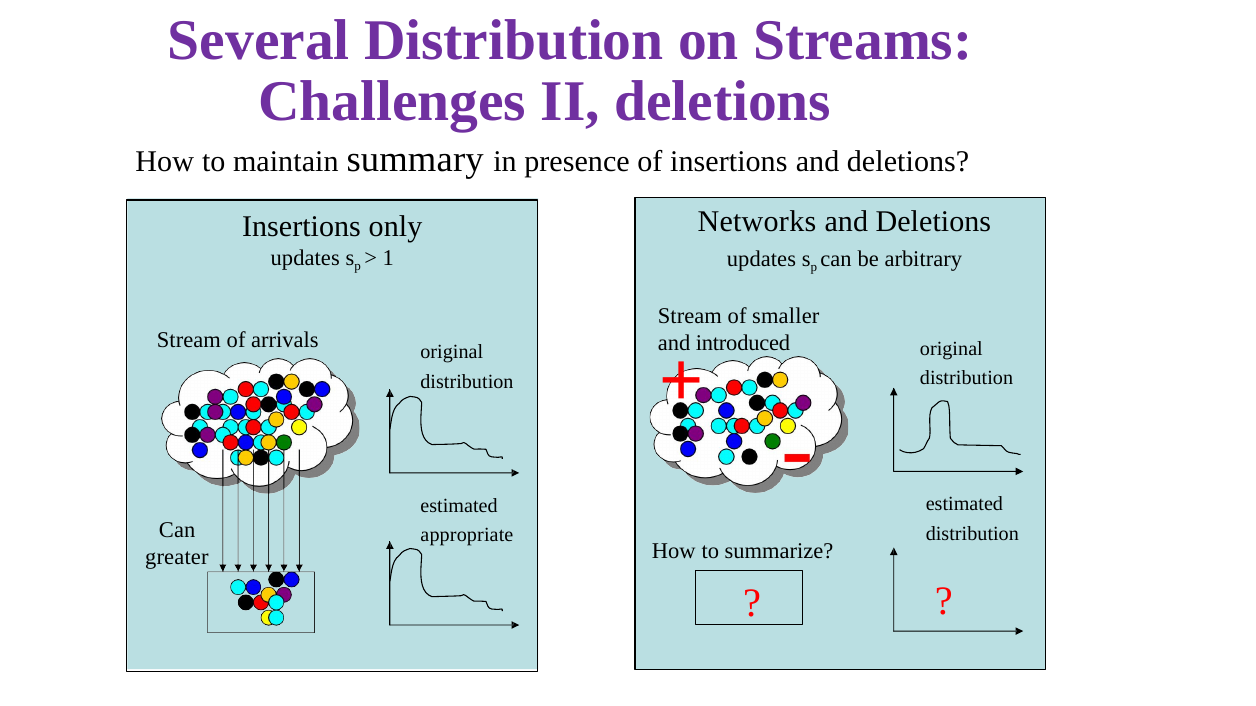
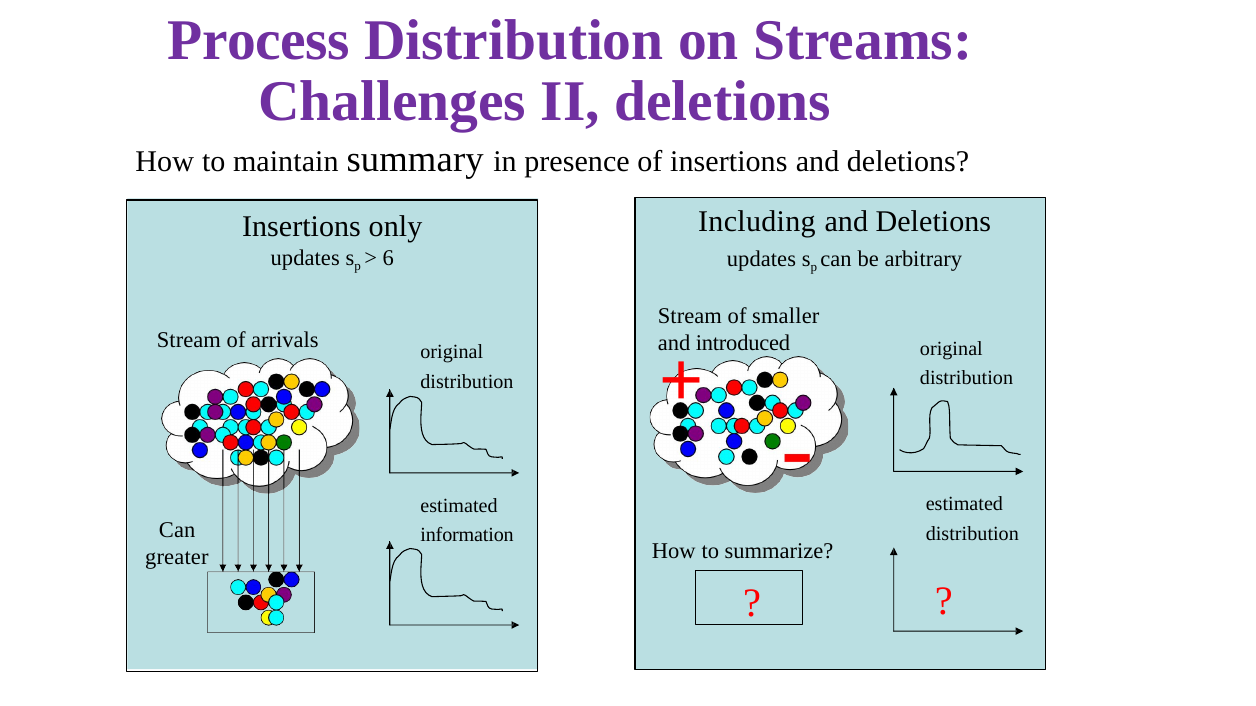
Several: Several -> Process
Networks: Networks -> Including
1: 1 -> 6
appropriate: appropriate -> information
